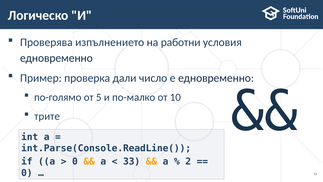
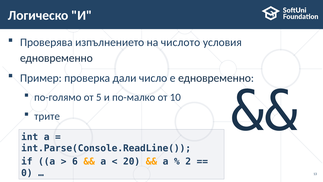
работни: работни -> числото
0 at (75, 161): 0 -> 6
33: 33 -> 20
